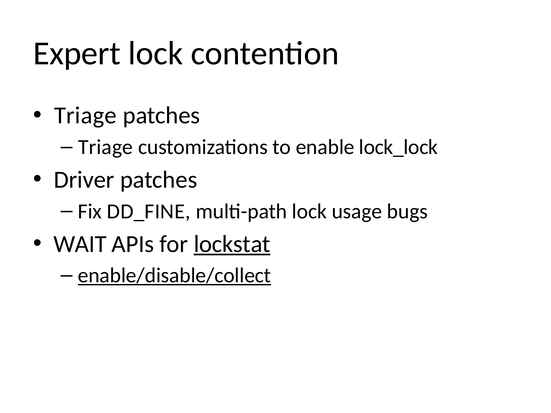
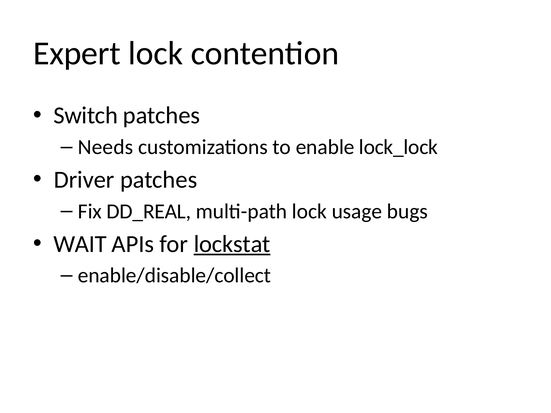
Triage at (85, 116): Triage -> Switch
Triage at (106, 147): Triage -> Needs
DD_FINE: DD_FINE -> DD_REAL
enable/disable/collect underline: present -> none
